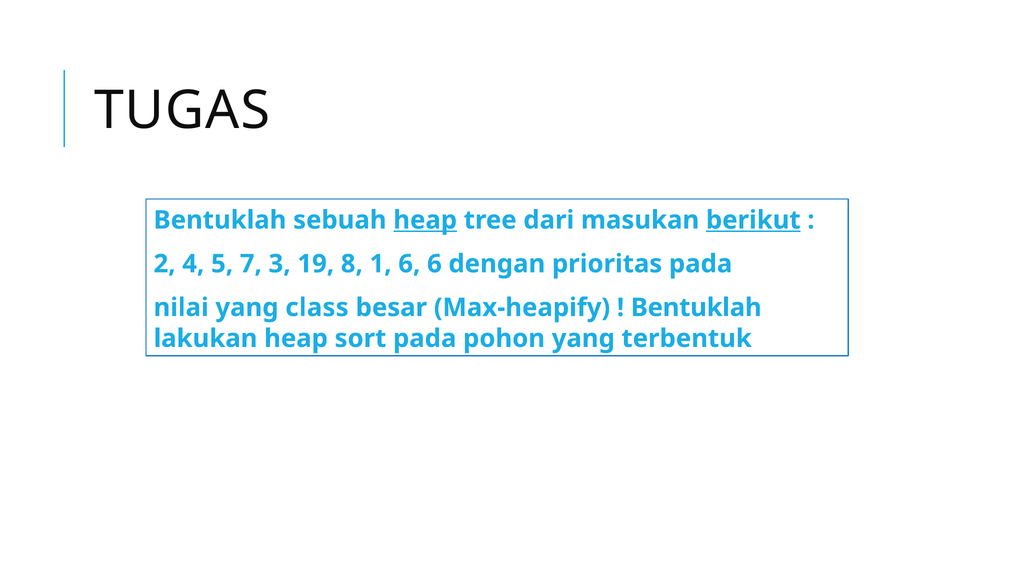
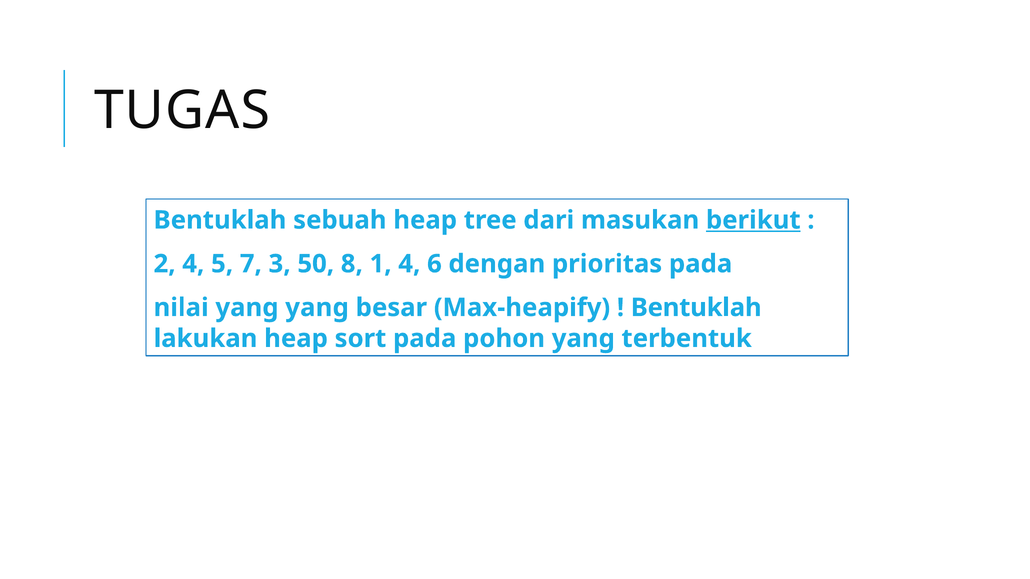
heap at (425, 220) underline: present -> none
19: 19 -> 50
1 6: 6 -> 4
yang class: class -> yang
